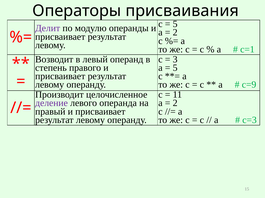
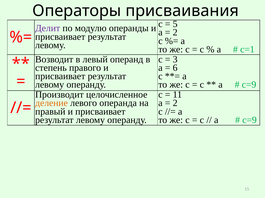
5 at (175, 68): 5 -> 6
деление colour: purple -> orange
c=3 at (250, 120): c=3 -> c=9
